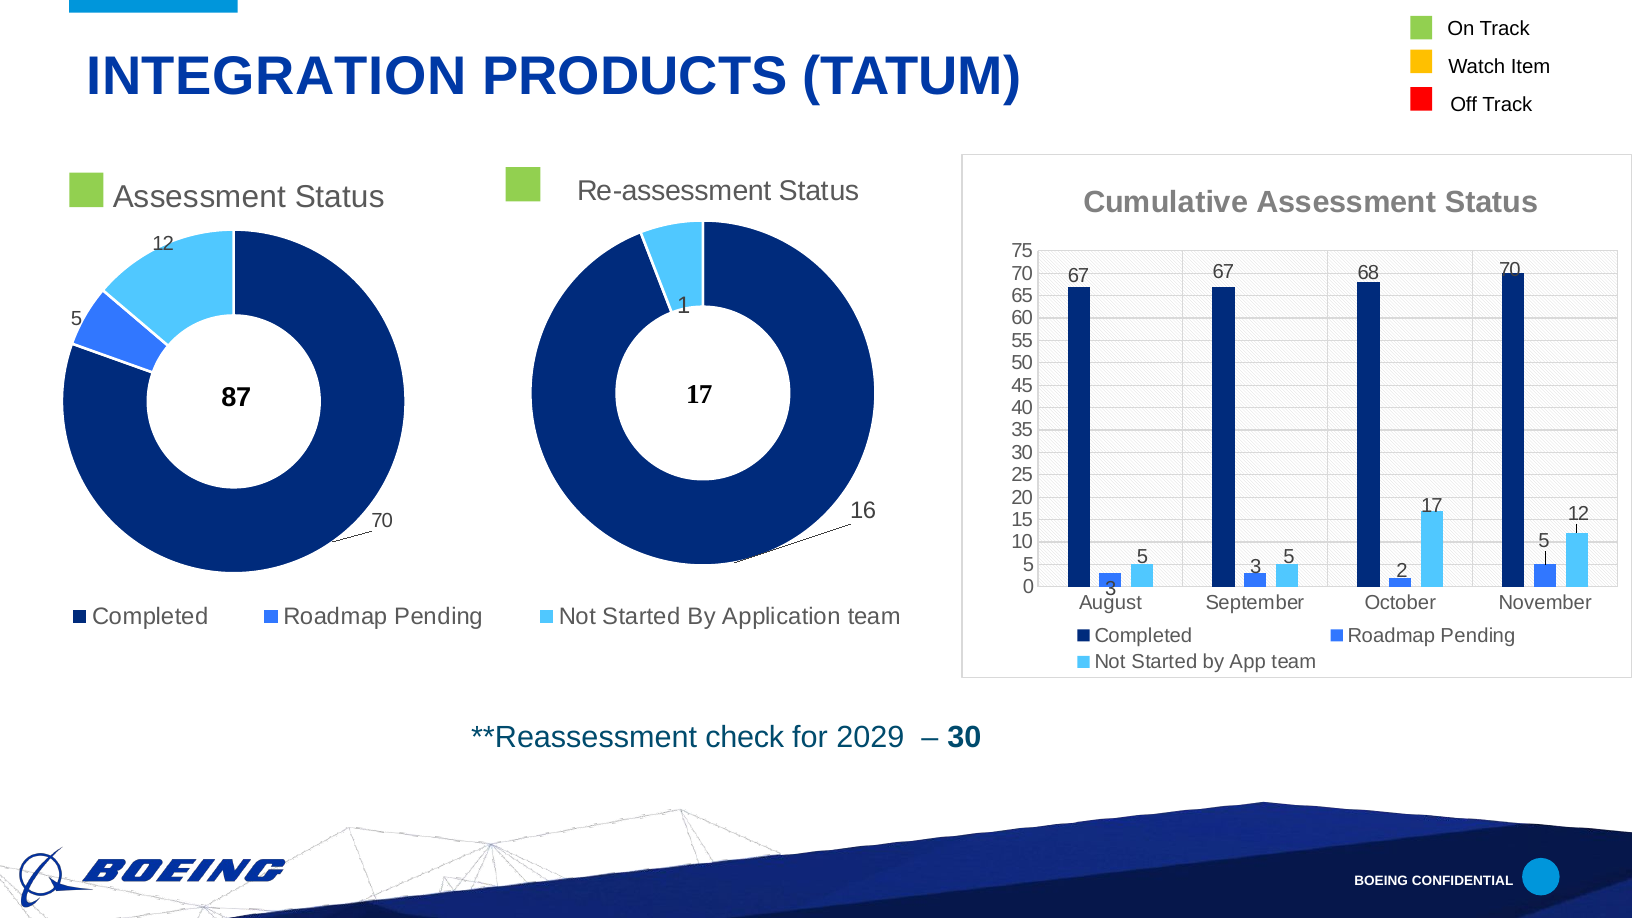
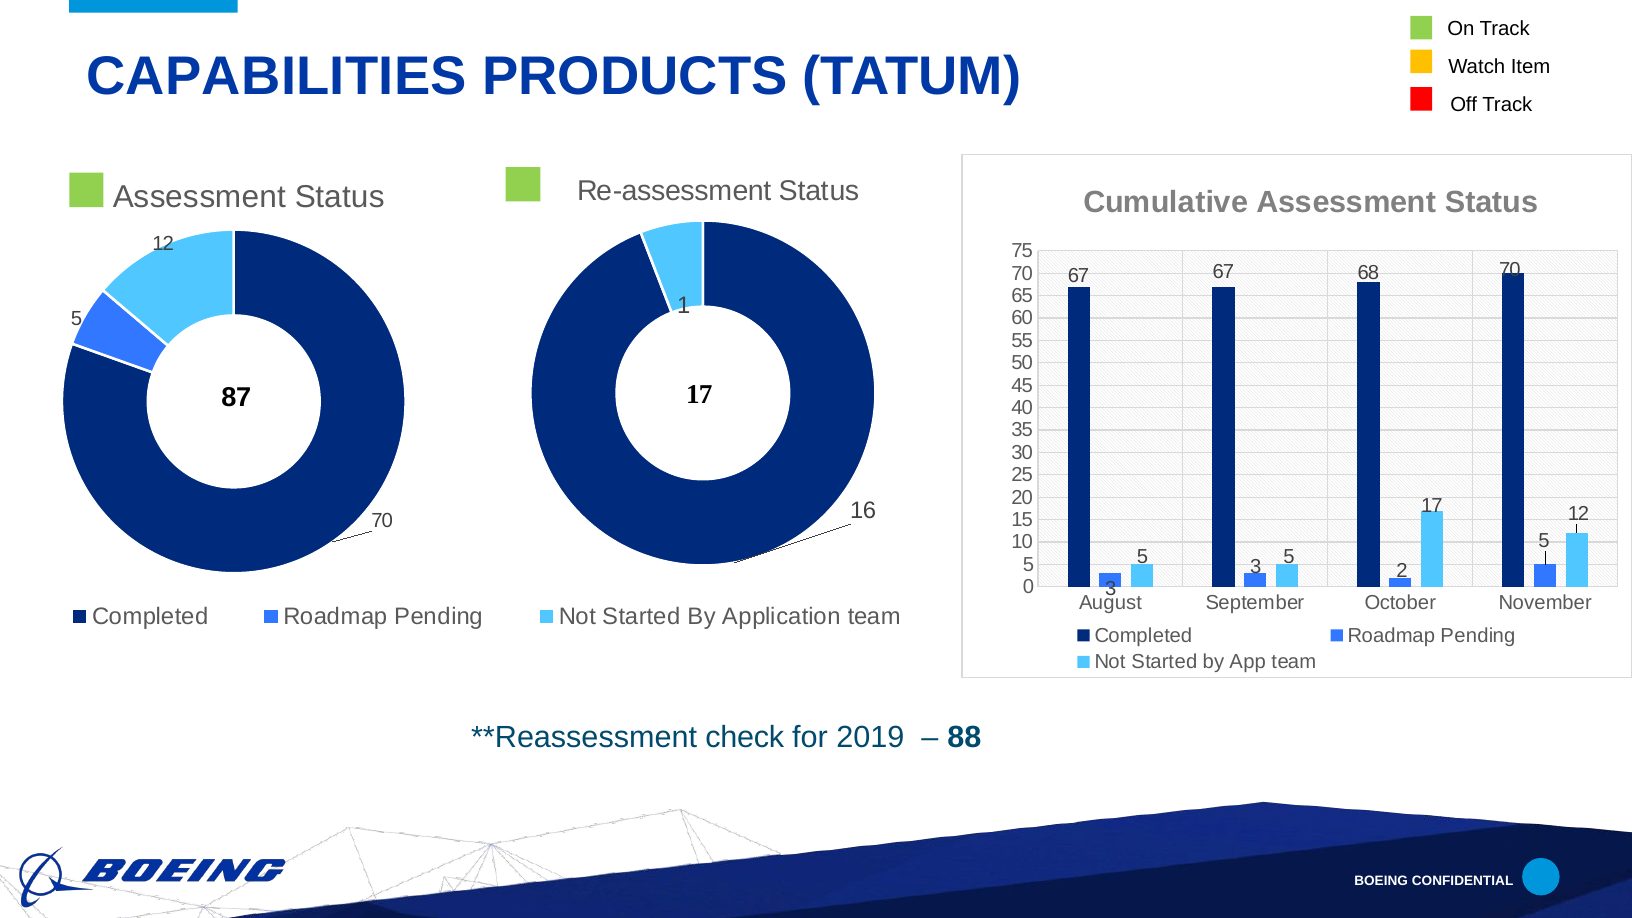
INTEGRATION: INTEGRATION -> CAPABILITIES
2029: 2029 -> 2019
30 at (964, 737): 30 -> 88
